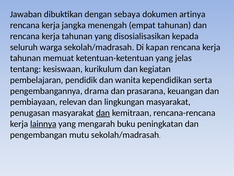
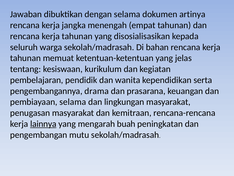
dengan sebaya: sebaya -> selama
kapan: kapan -> bahan
pembiayaan relevan: relevan -> selama
dan at (103, 113) underline: present -> none
buku: buku -> buah
